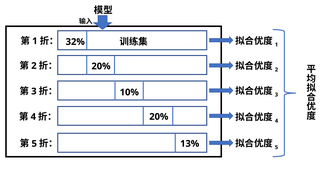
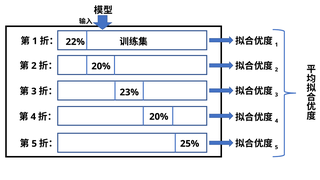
32%: 32% -> 22%
10%: 10% -> 23%
13%: 13% -> 25%
